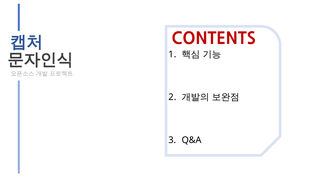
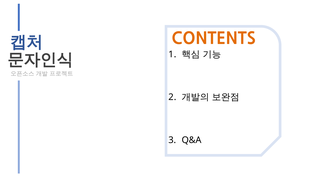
CONTENTS colour: red -> orange
